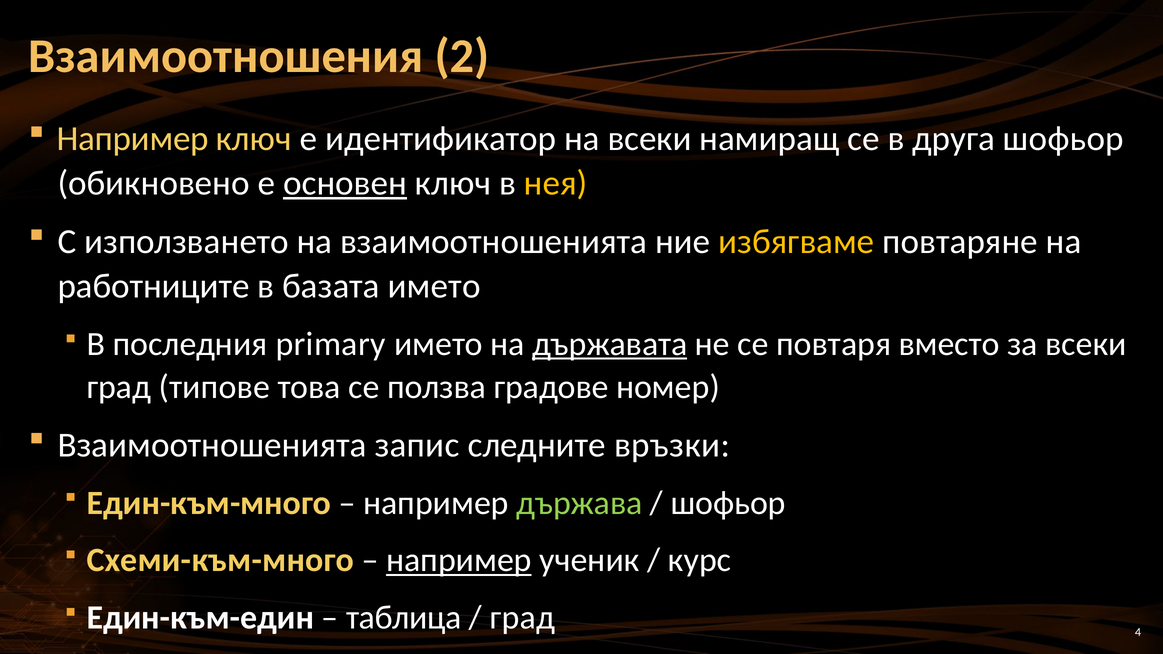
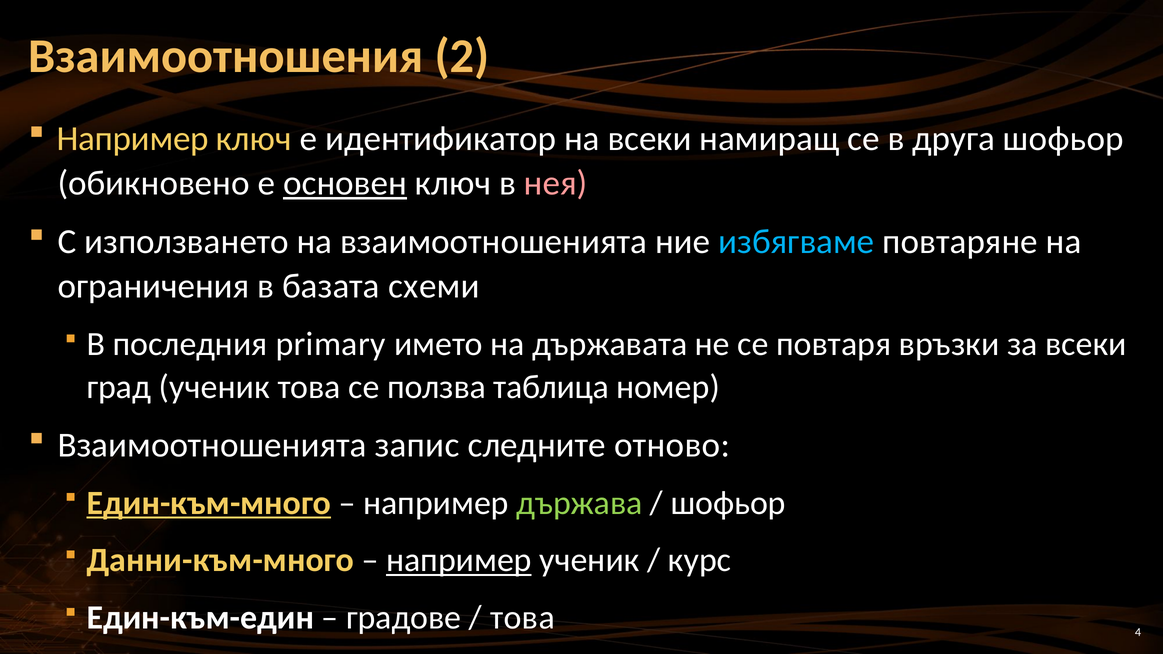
нея colour: yellow -> pink
избягваме colour: yellow -> light blue
работниците: работниците -> ограничения
базата името: името -> схеми
държавата underline: present -> none
вместо: вместо -> връзки
град типове: типове -> ученик
градове: градове -> таблица
връзки: връзки -> отново
Един-към-много underline: none -> present
Схеми-към-много: Схеми-към-много -> Данни-към-много
таблица: таблица -> градове
град at (523, 618): град -> това
